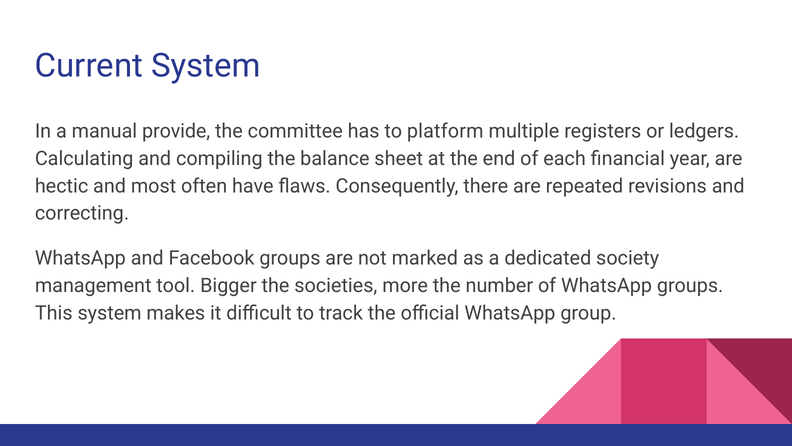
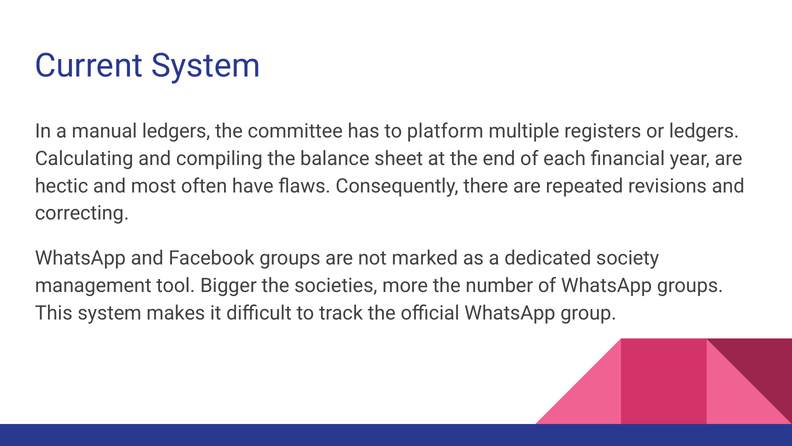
manual provide: provide -> ledgers
